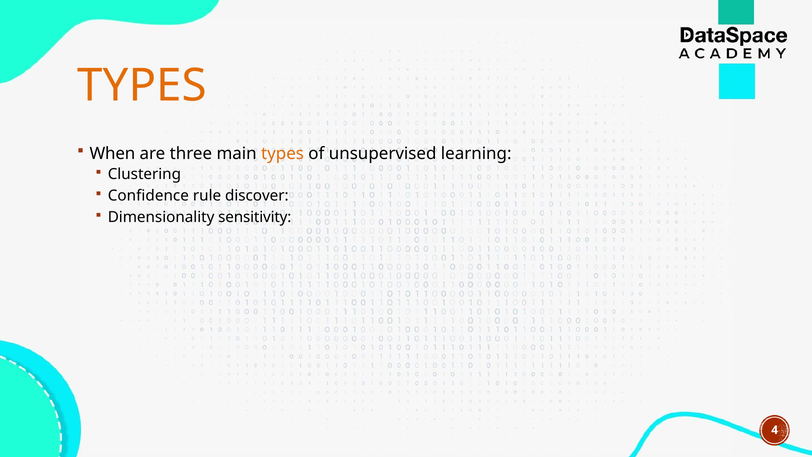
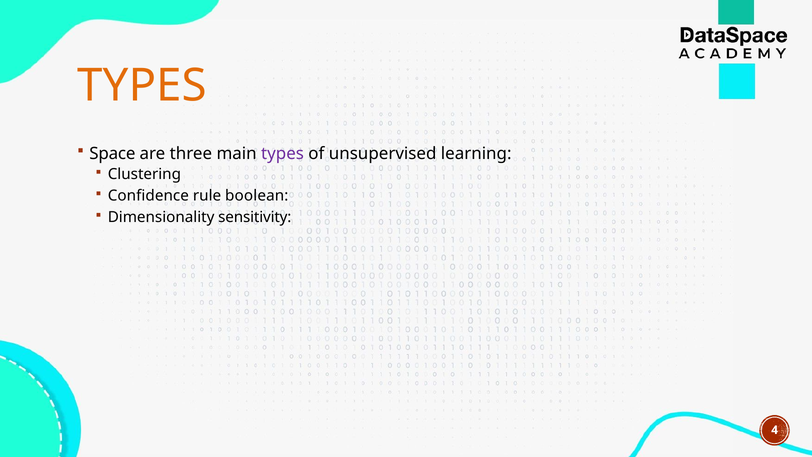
When: When -> Space
types at (283, 153) colour: orange -> purple
discover: discover -> boolean
